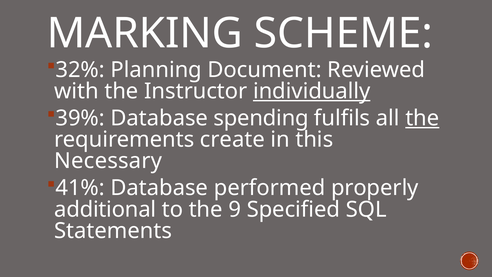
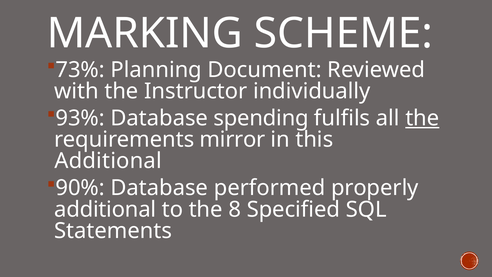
32%: 32% -> 73%
individually underline: present -> none
39%: 39% -> 93%
create: create -> mirror
Necessary at (108, 161): Necessary -> Additional
41%: 41% -> 90%
9: 9 -> 8
